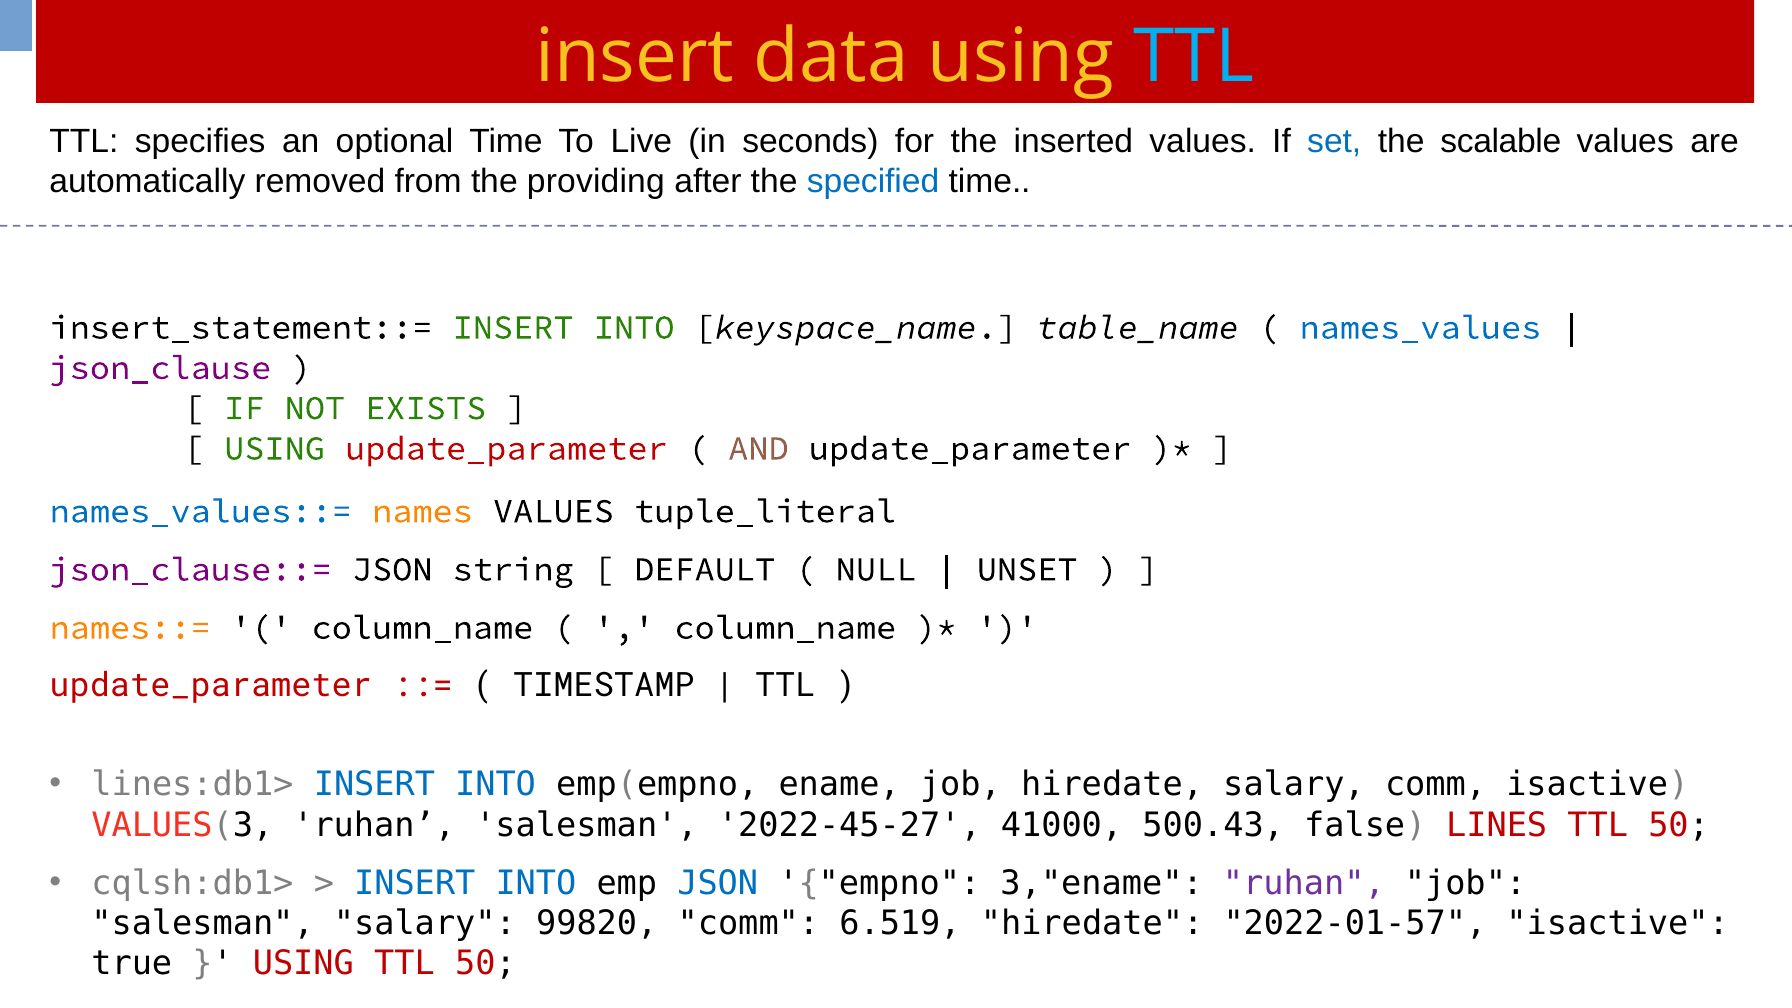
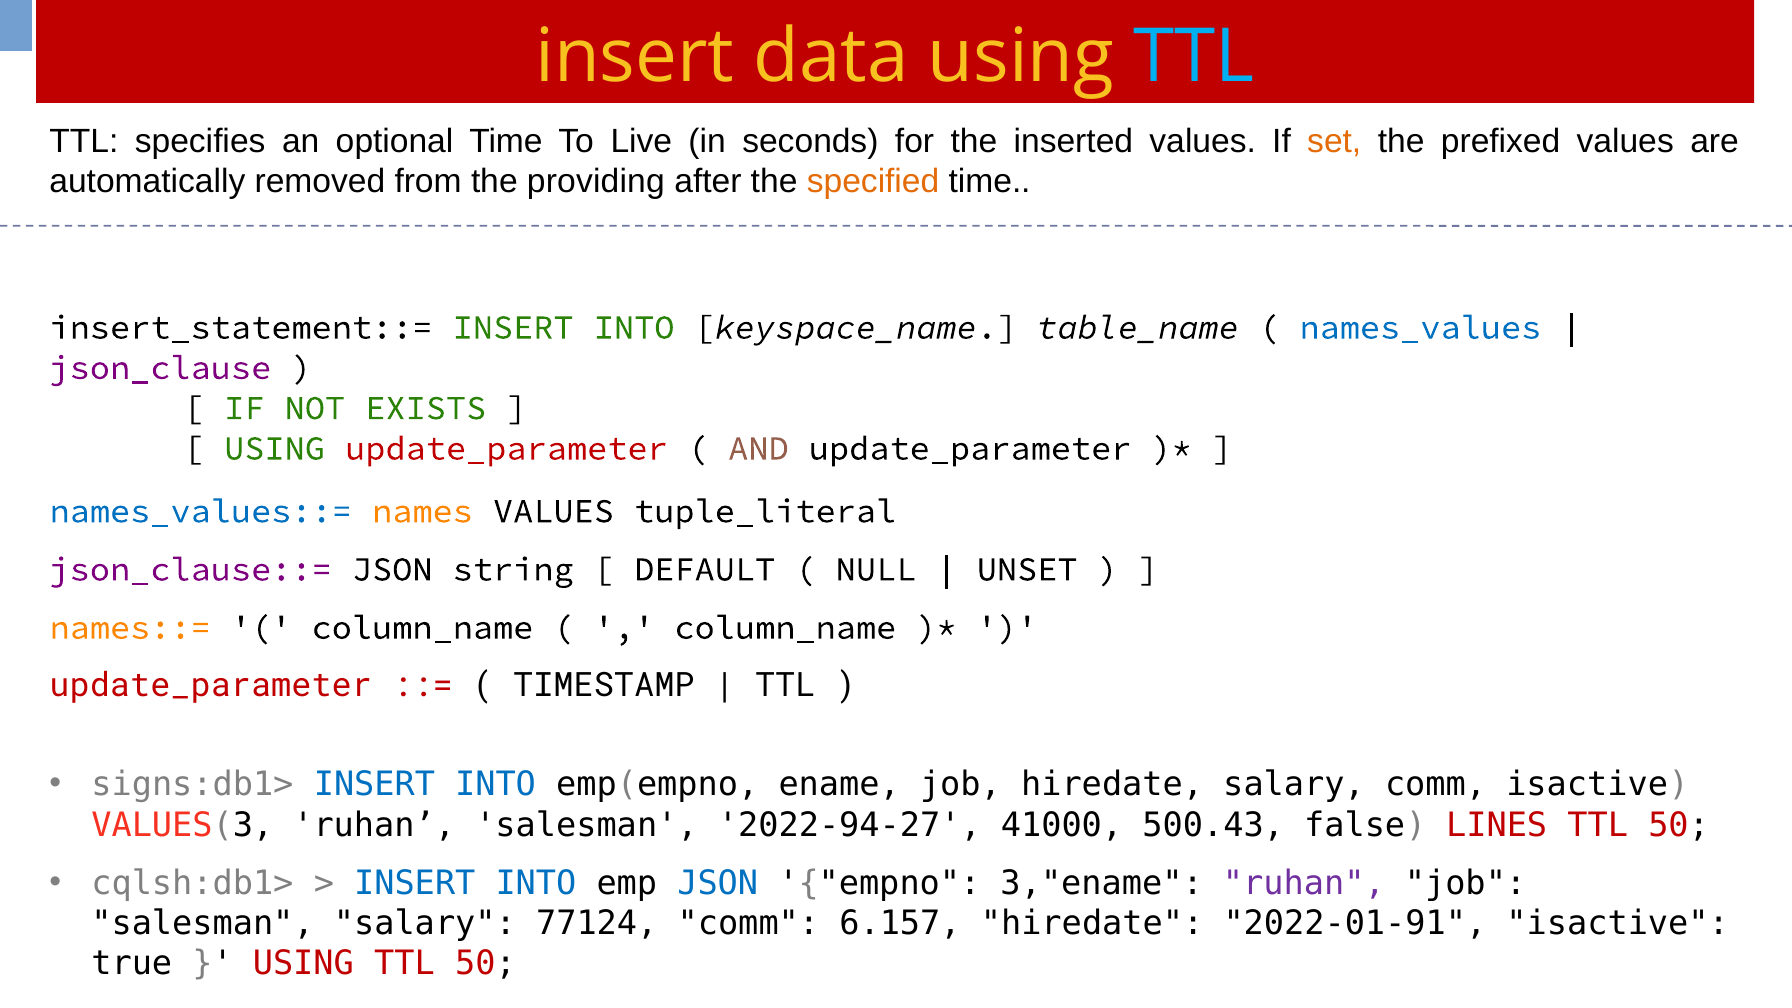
set colour: blue -> orange
scalable: scalable -> prefixed
specified colour: blue -> orange
lines:db1>: lines:db1> -> signs:db1>
2022-45-27: 2022-45-27 -> 2022-94-27
99820: 99820 -> 77124
6.519: 6.519 -> 6.157
2022-01-57: 2022-01-57 -> 2022-01-91
